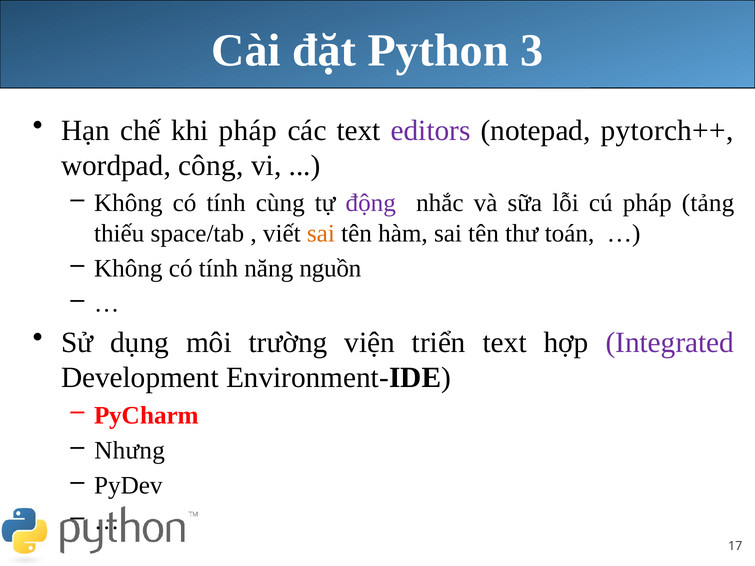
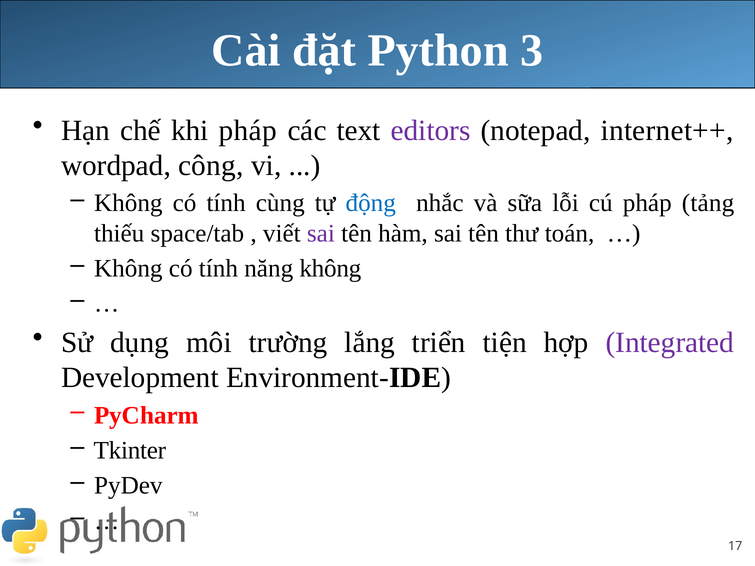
pytorch++: pytorch++ -> internet++
động colour: purple -> blue
sai at (321, 233) colour: orange -> purple
năng nguồn: nguồn -> không
viện: viện -> lắng
triển text: text -> tiện
Nhưng: Nhưng -> Tkinter
